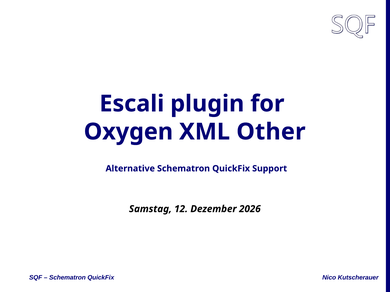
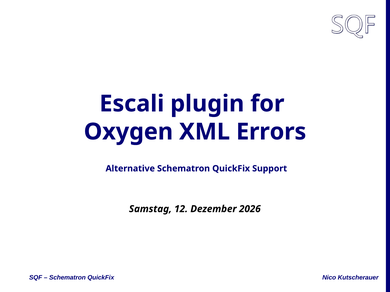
Other: Other -> Errors
